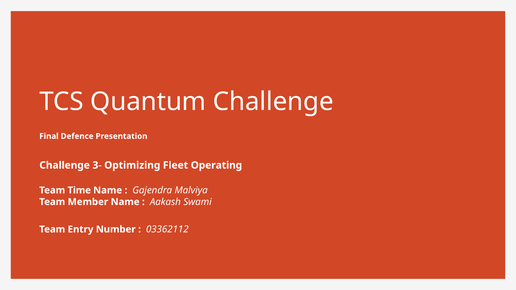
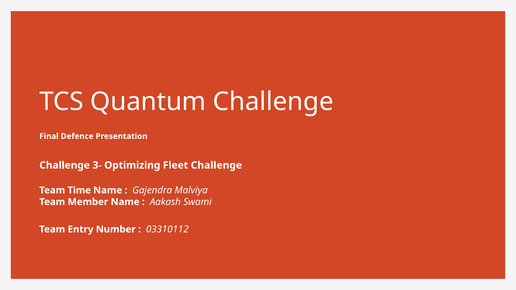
Fleet Operating: Operating -> Challenge
03362112: 03362112 -> 03310112
